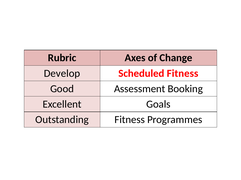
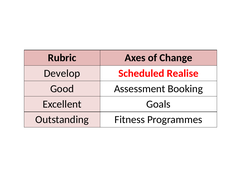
Scheduled Fitness: Fitness -> Realise
